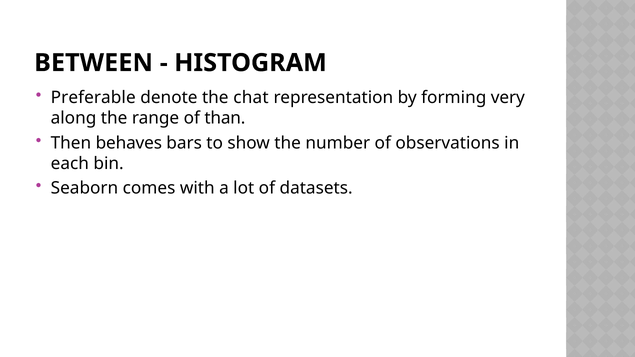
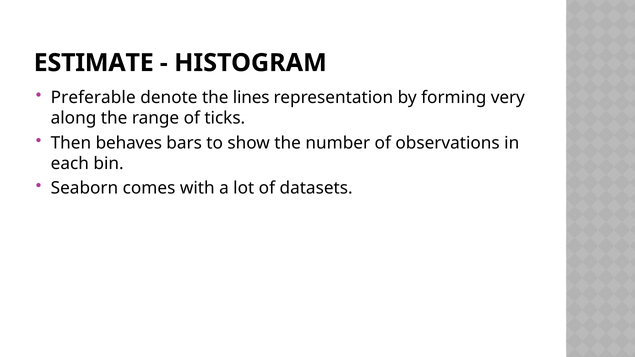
BETWEEN: BETWEEN -> ESTIMATE
chat: chat -> lines
than: than -> ticks
